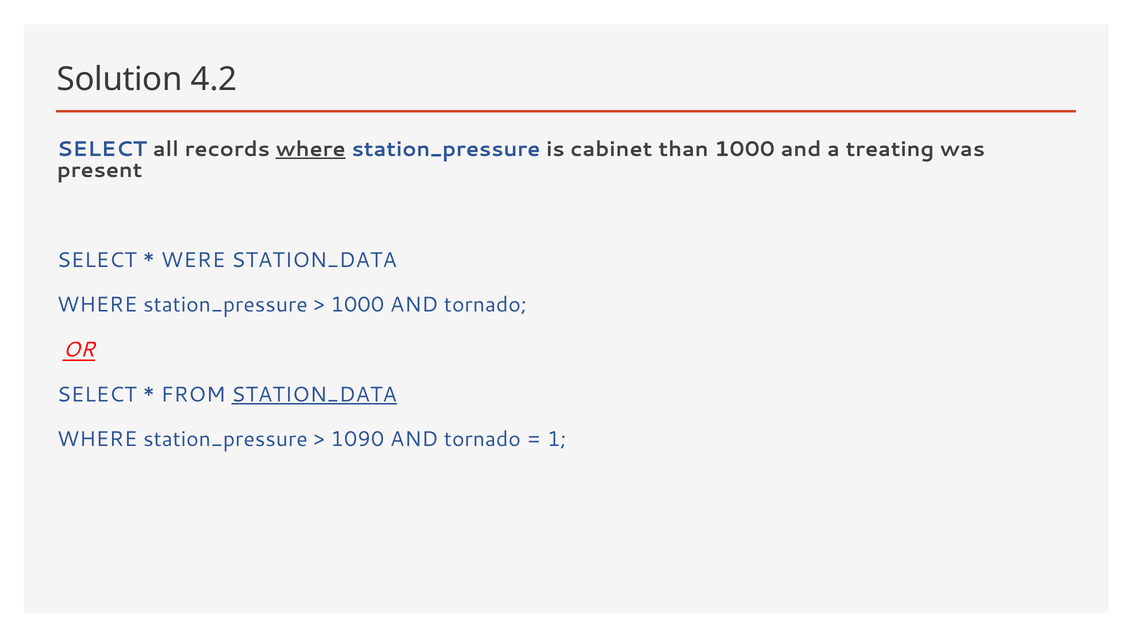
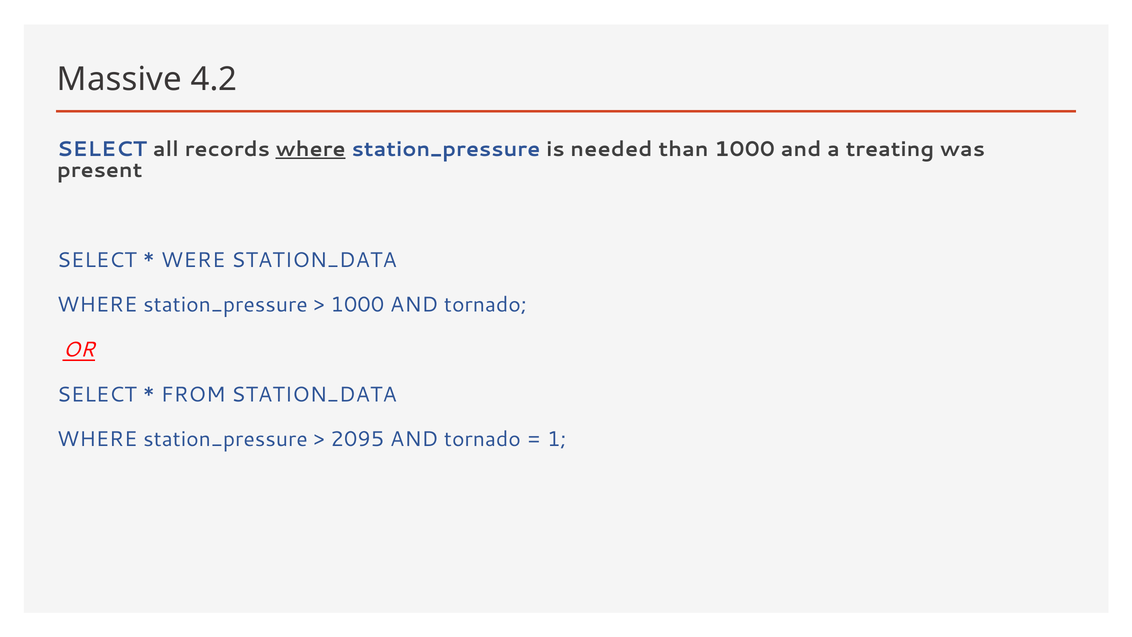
Solution: Solution -> Massive
cabinet: cabinet -> needed
STATION_DATA at (314, 394) underline: present -> none
1090: 1090 -> 2095
